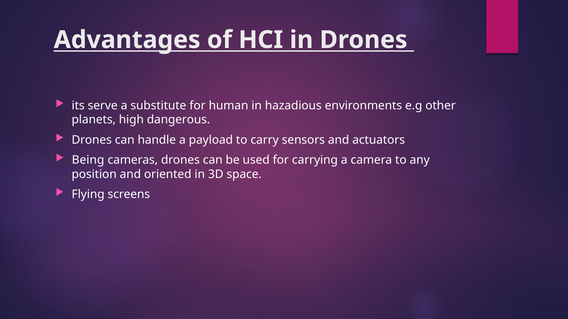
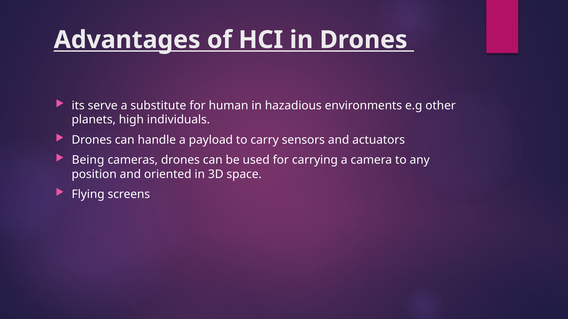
dangerous: dangerous -> individuals
